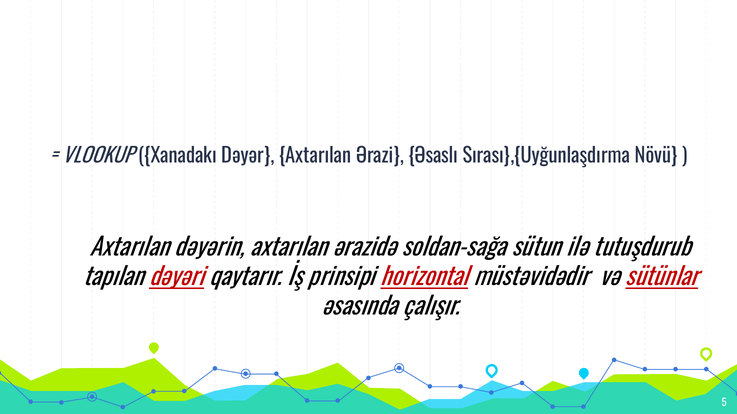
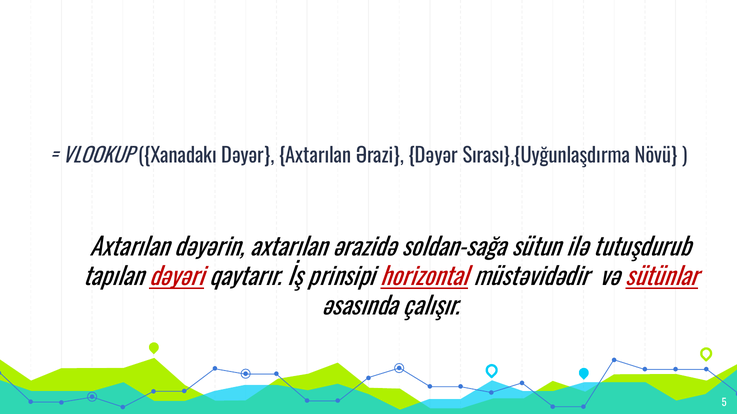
Ərazi Əsaslı: Əsaslı -> Dəyər
